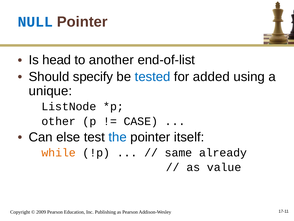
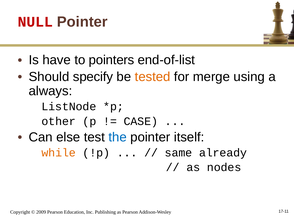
NULL colour: blue -> red
head: head -> have
another: another -> pointers
tested colour: blue -> orange
added: added -> merge
unique: unique -> always
value: value -> nodes
